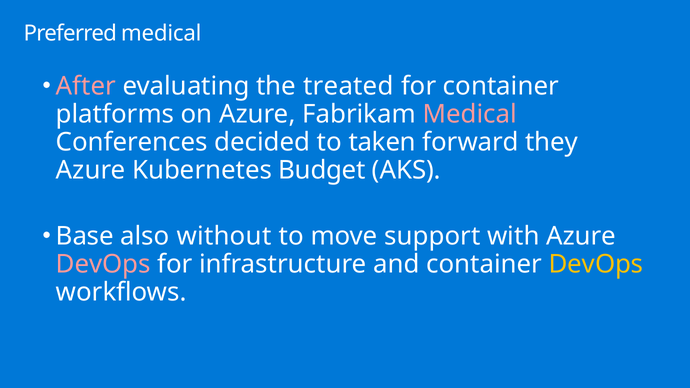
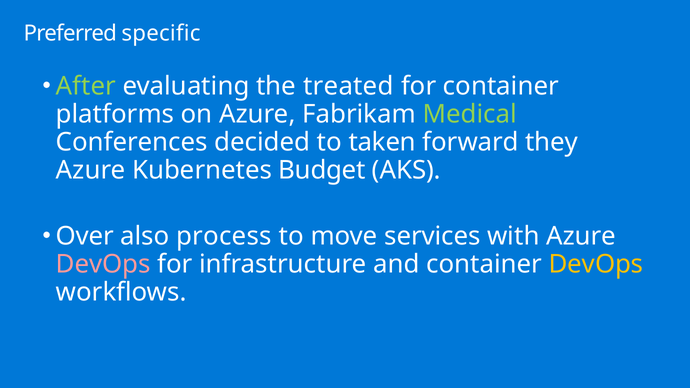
Preferred medical: medical -> specific
After colour: pink -> light green
Medical at (470, 114) colour: pink -> light green
Base: Base -> Over
without: without -> process
support: support -> services
